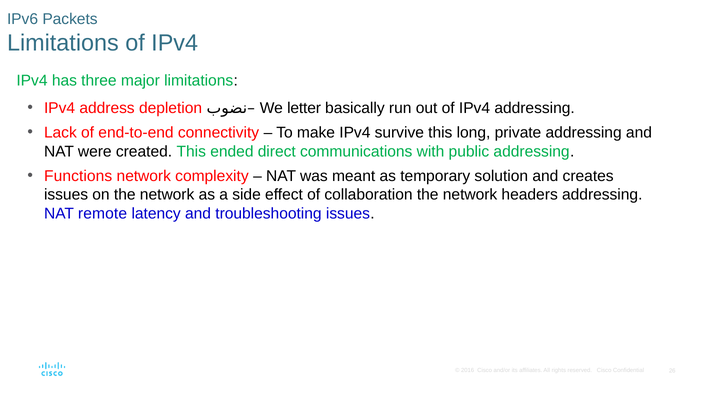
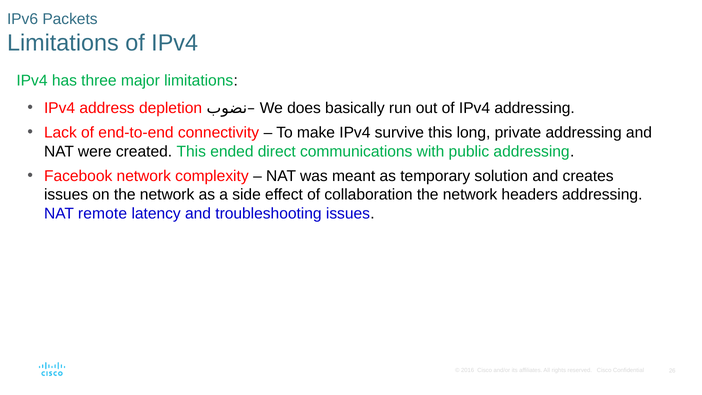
letter: letter -> does
Functions: Functions -> Facebook
